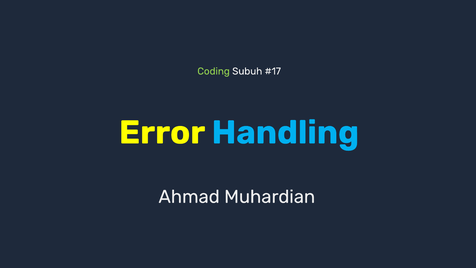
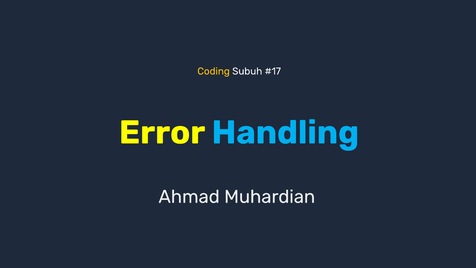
Coding colour: light green -> yellow
